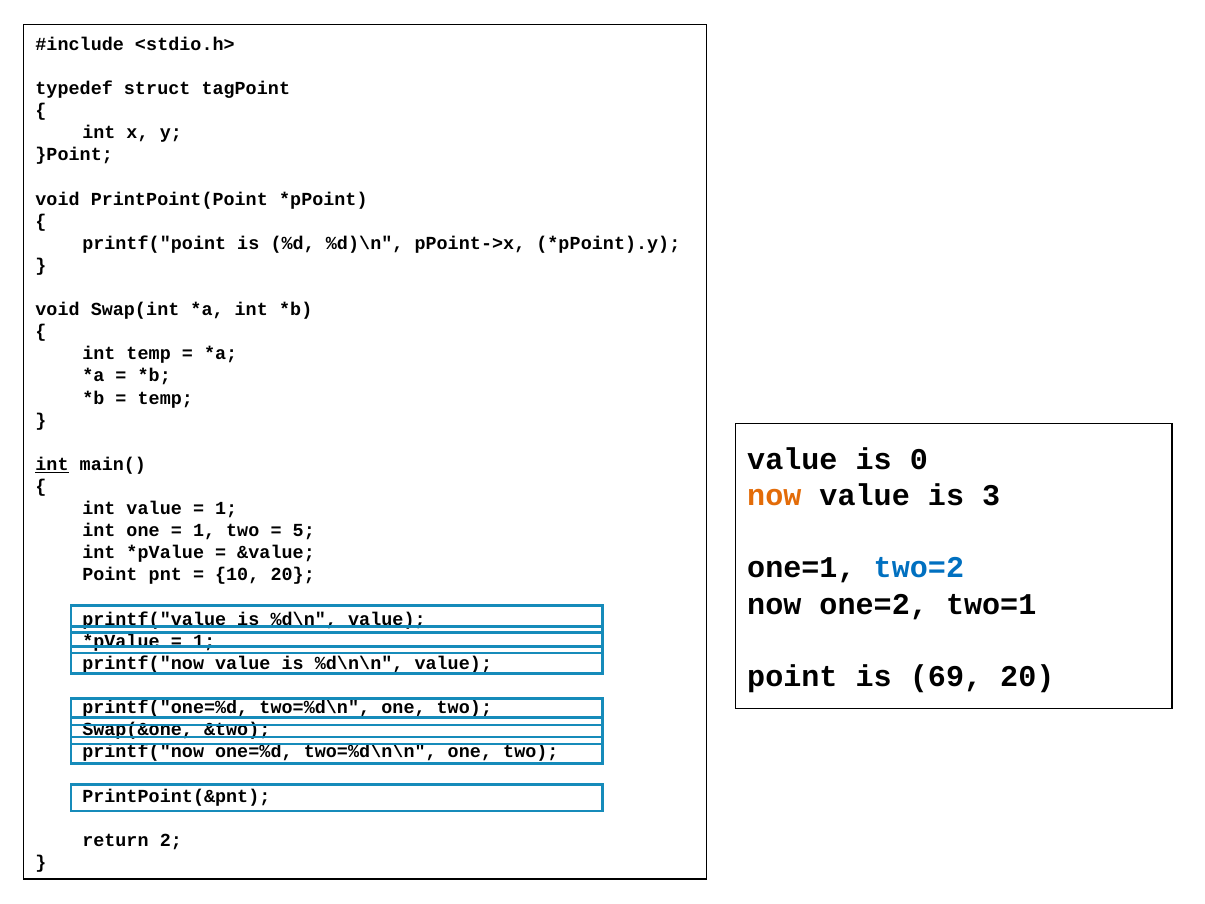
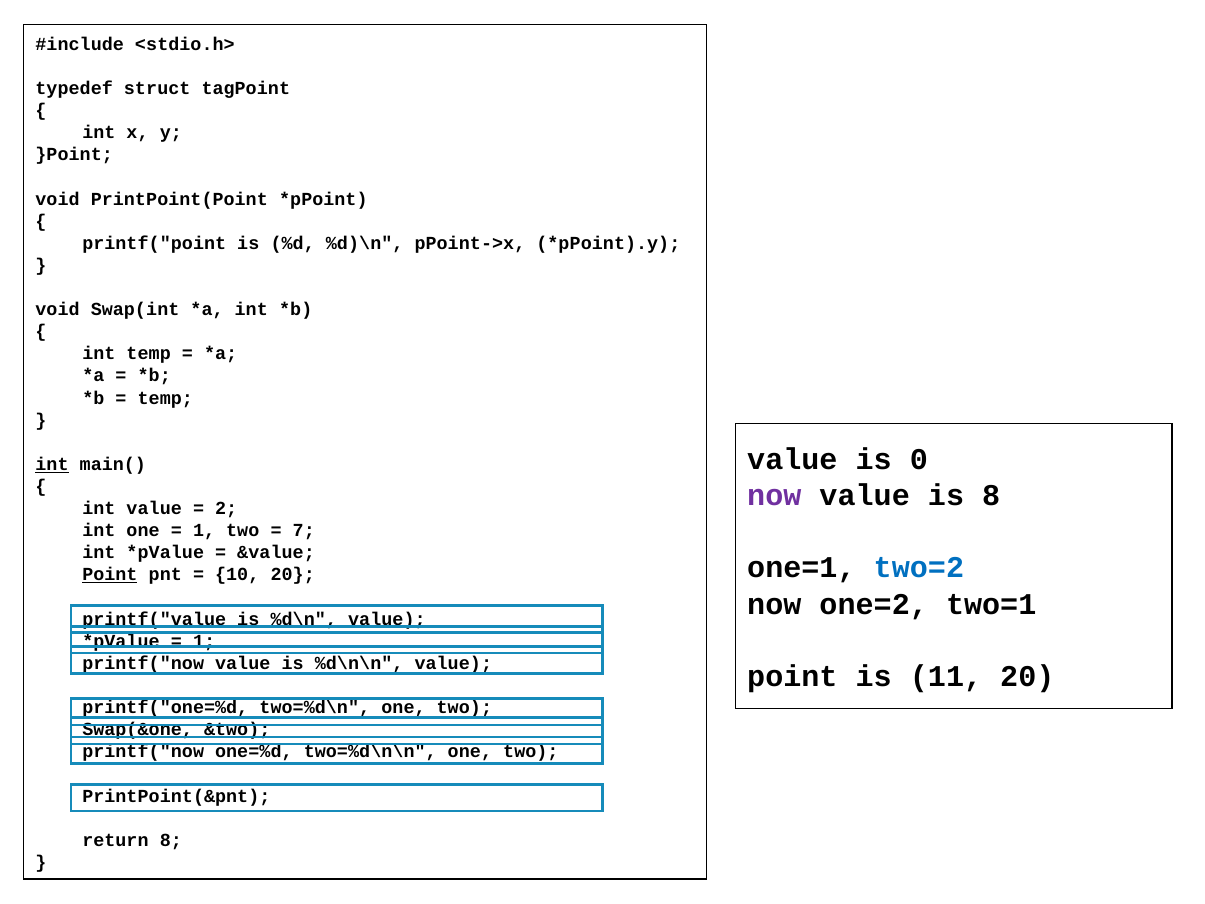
now at (774, 496) colour: orange -> purple
is 3: 3 -> 8
1 at (226, 508): 1 -> 2
5: 5 -> 7
Point at (110, 575) underline: none -> present
69: 69 -> 11
return 2: 2 -> 8
